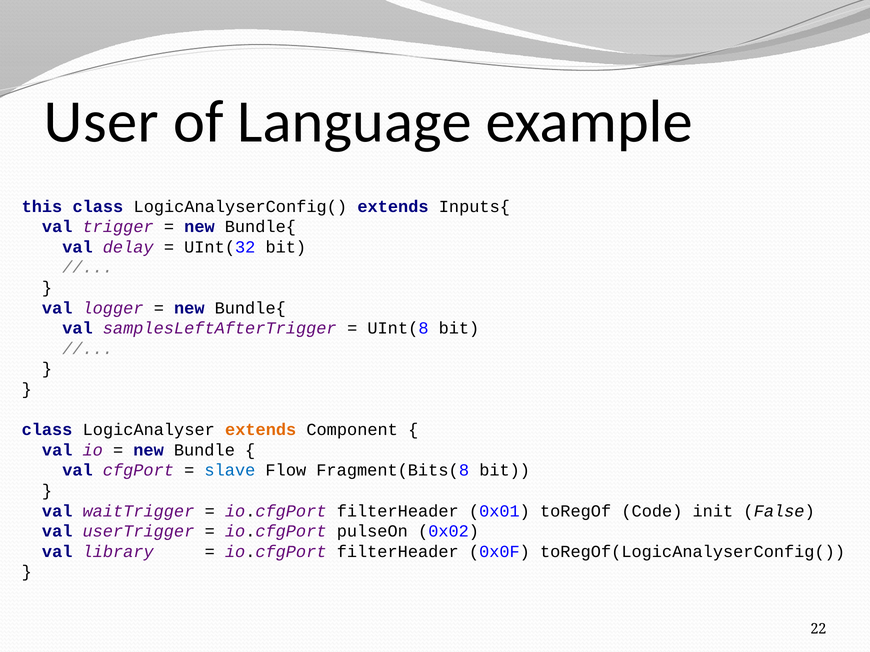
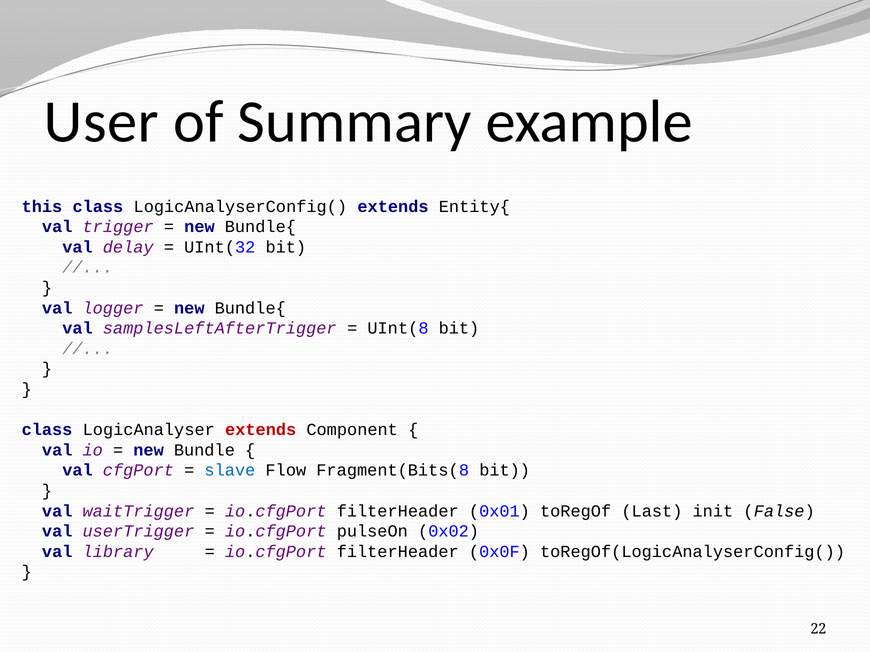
Language: Language -> Summary
Inputs{: Inputs{ -> Entity{
extends at (261, 430) colour: orange -> red
Code: Code -> Last
